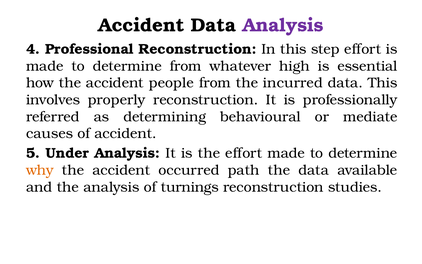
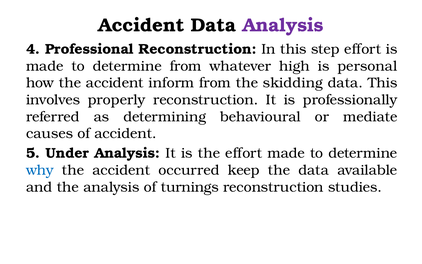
essential: essential -> personal
people: people -> inform
incurred: incurred -> skidding
why colour: orange -> blue
path: path -> keep
